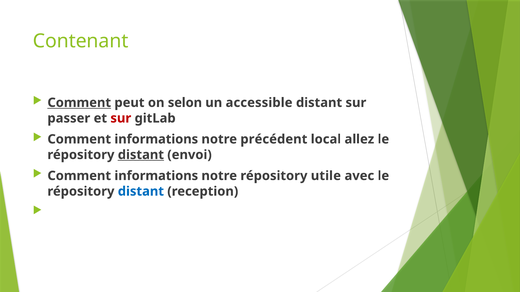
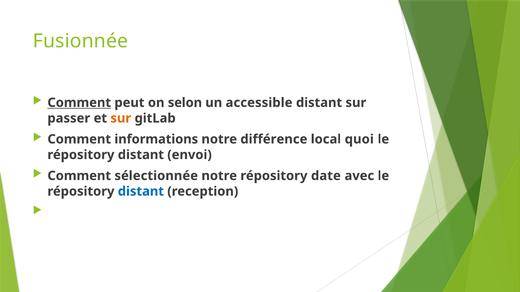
Contenant: Contenant -> Fusionnée
sur at (121, 118) colour: red -> orange
précédent: précédent -> différence
allez: allez -> quoi
distant at (141, 155) underline: present -> none
informations at (156, 176): informations -> sélectionnée
utile: utile -> date
